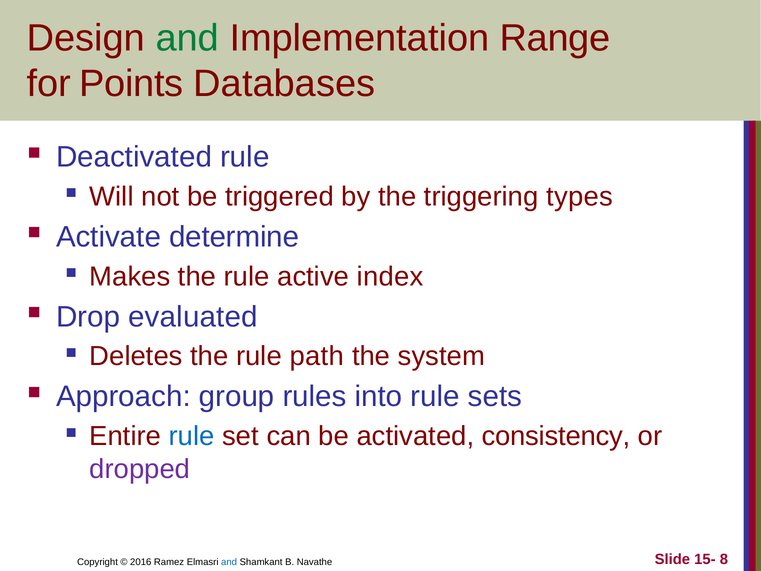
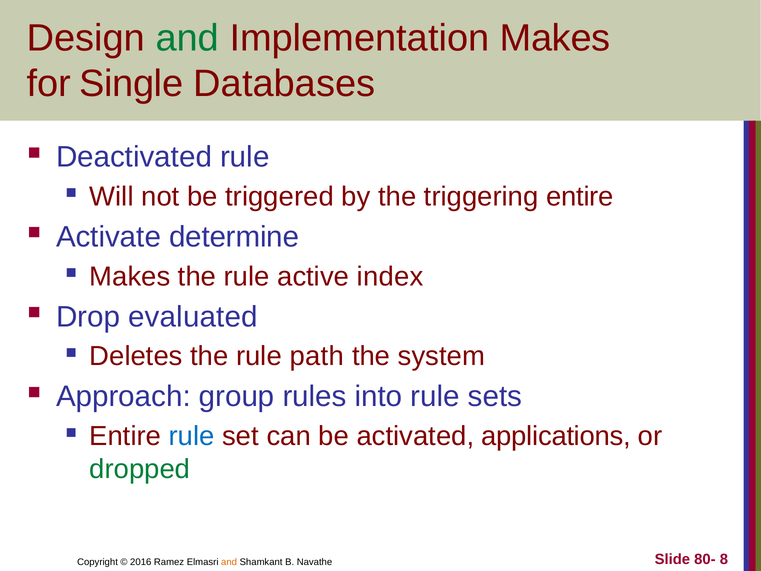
Implementation Range: Range -> Makes
Points: Points -> Single
triggering types: types -> entire
consistency: consistency -> applications
dropped colour: purple -> green
15-: 15- -> 80-
and at (229, 562) colour: blue -> orange
